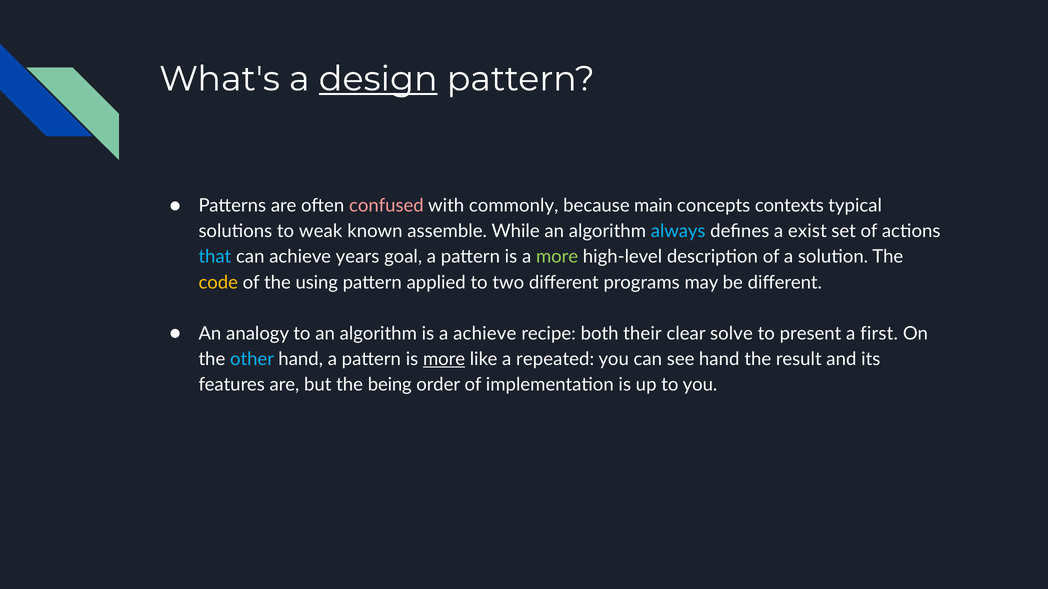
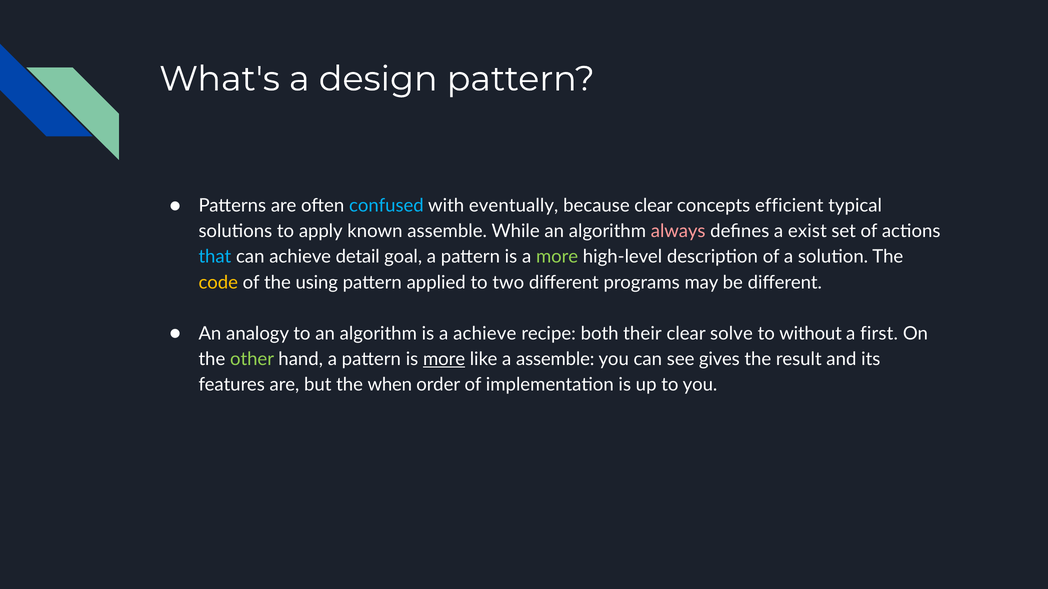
design underline: present -> none
confused colour: pink -> light blue
commonly: commonly -> eventually
because main: main -> clear
contexts: contexts -> efficient
weak: weak -> apply
always colour: light blue -> pink
years: years -> detail
present: present -> without
other colour: light blue -> light green
a repeated: repeated -> assemble
see hand: hand -> gives
being: being -> when
